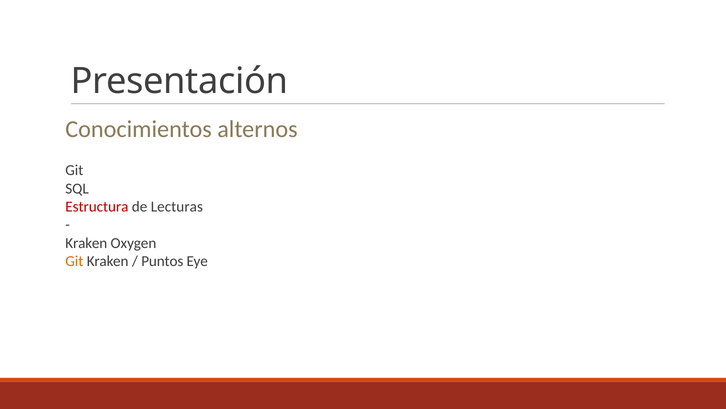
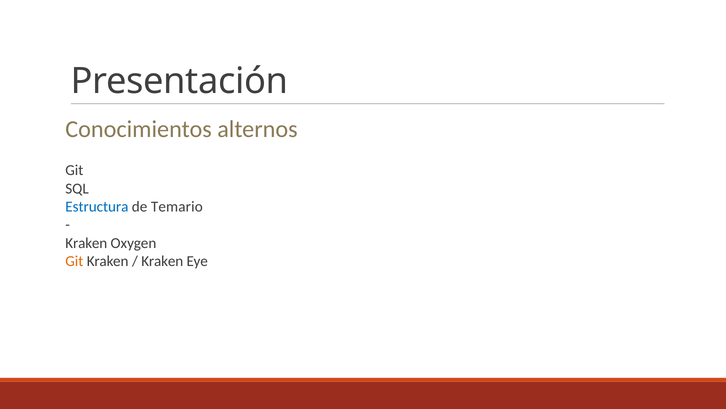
Estructura colour: red -> blue
Lecturas: Lecturas -> Temario
Puntos at (162, 261): Puntos -> Kraken
